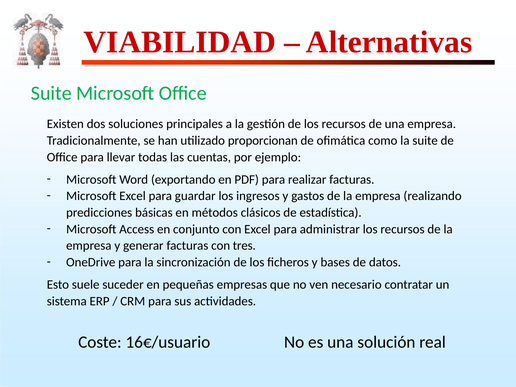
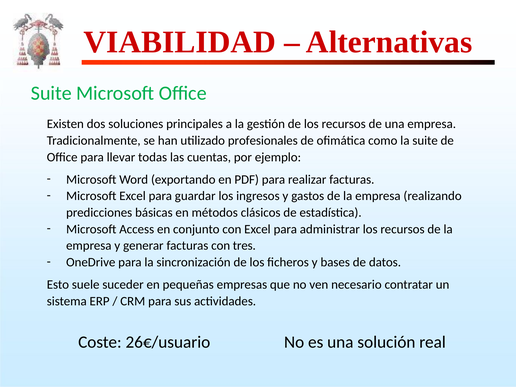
proporcionan: proporcionan -> profesionales
16€/usuario: 16€/usuario -> 26€/usuario
